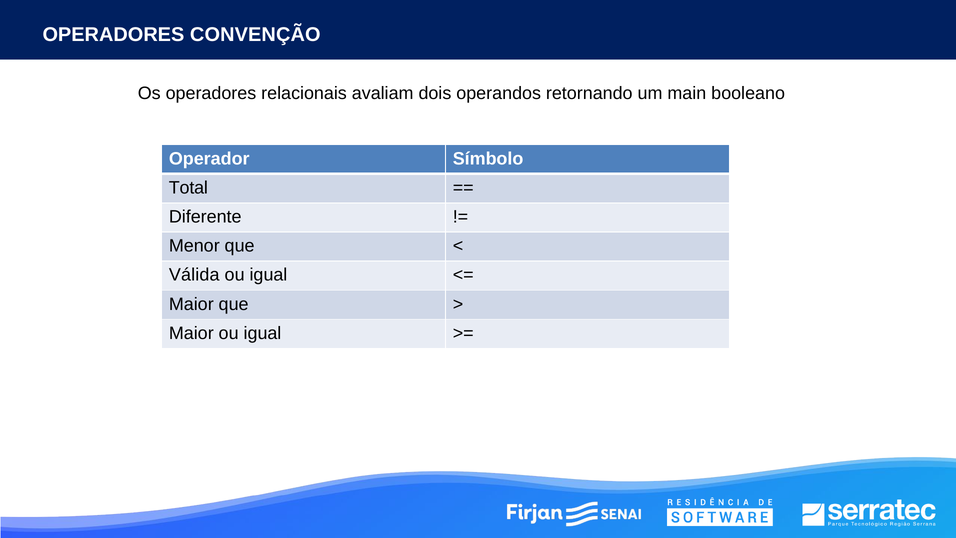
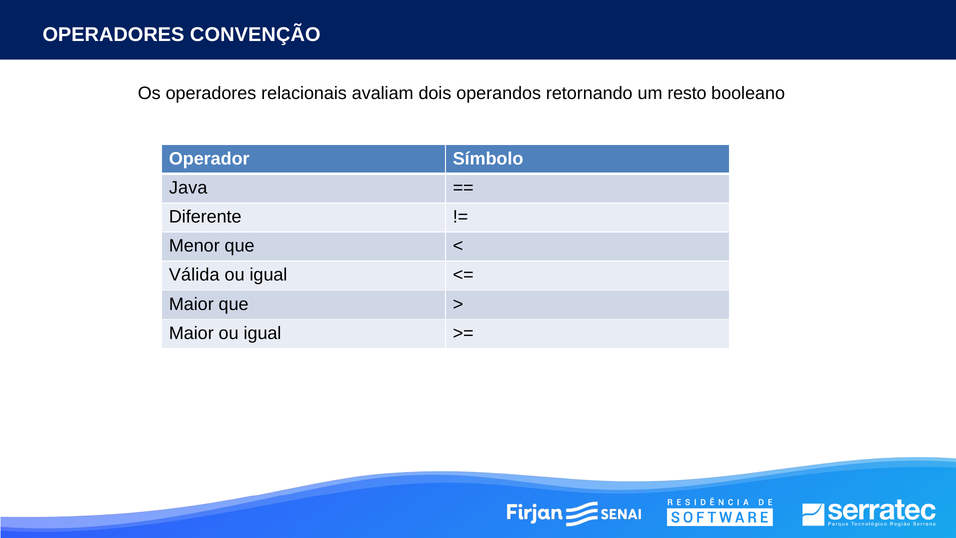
main: main -> resto
Total: Total -> Java
